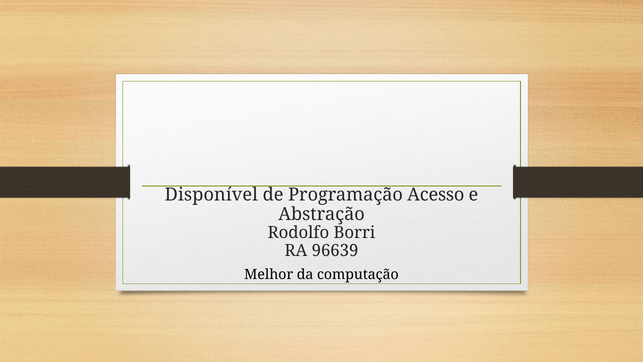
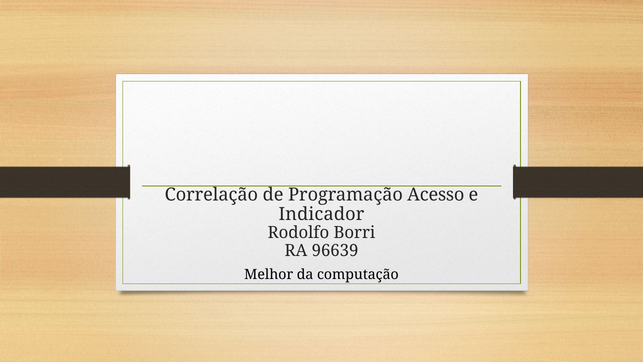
Disponível: Disponível -> Correlação
Abstração: Abstração -> Indicador
